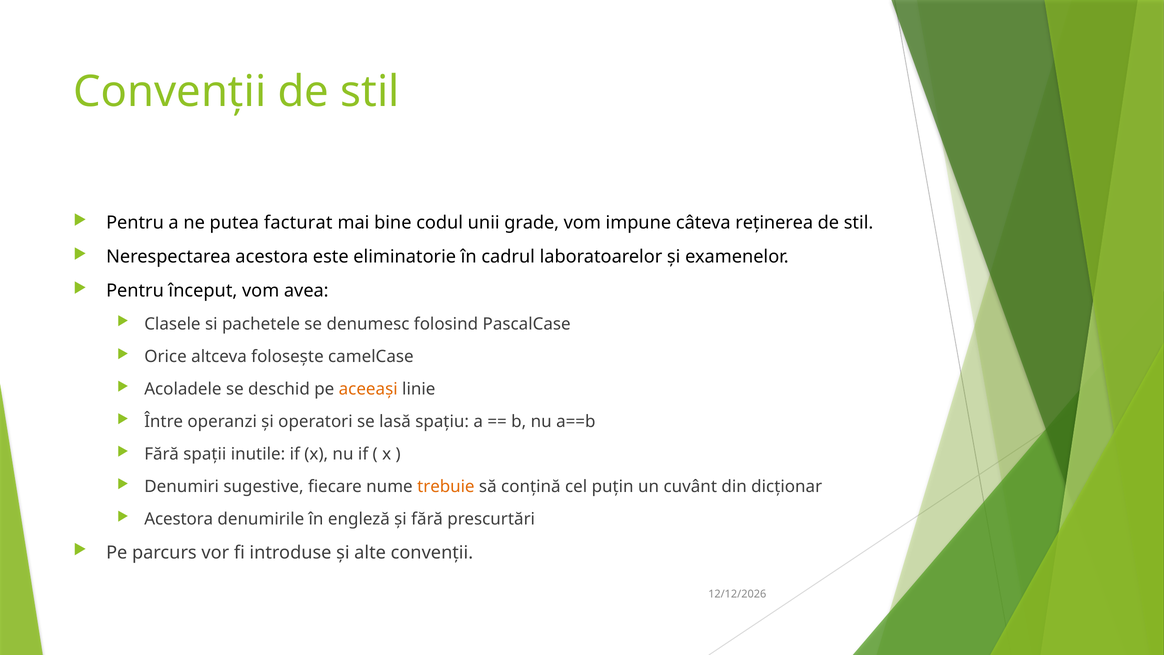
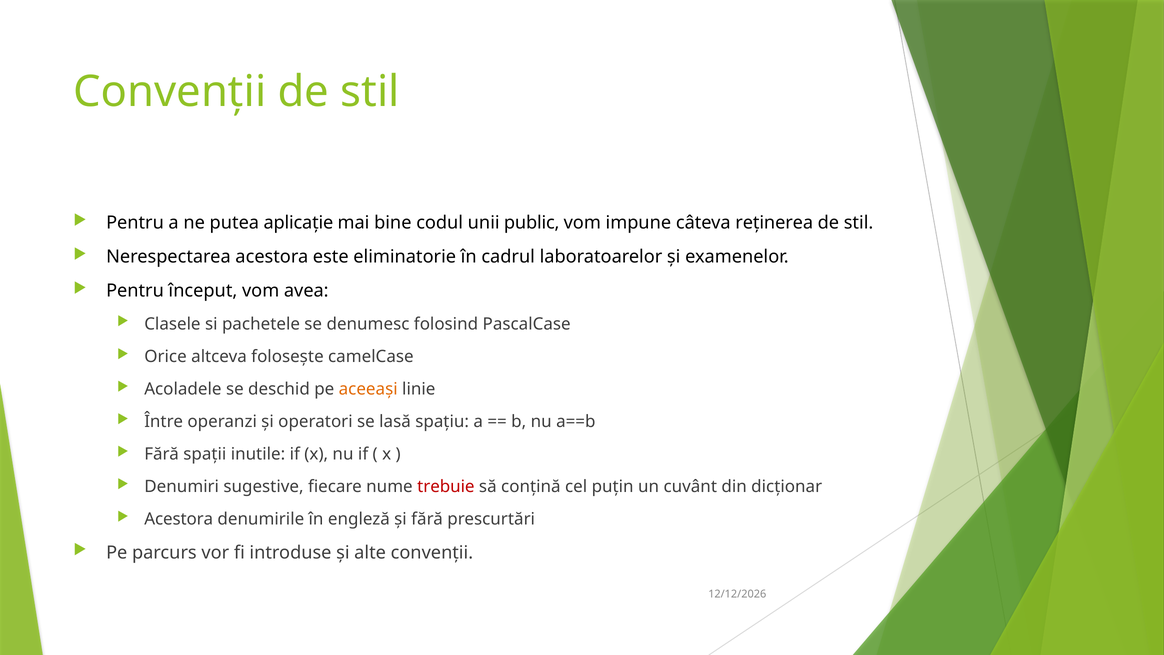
facturat: facturat -> aplicație
grade: grade -> public
trebuie colour: orange -> red
